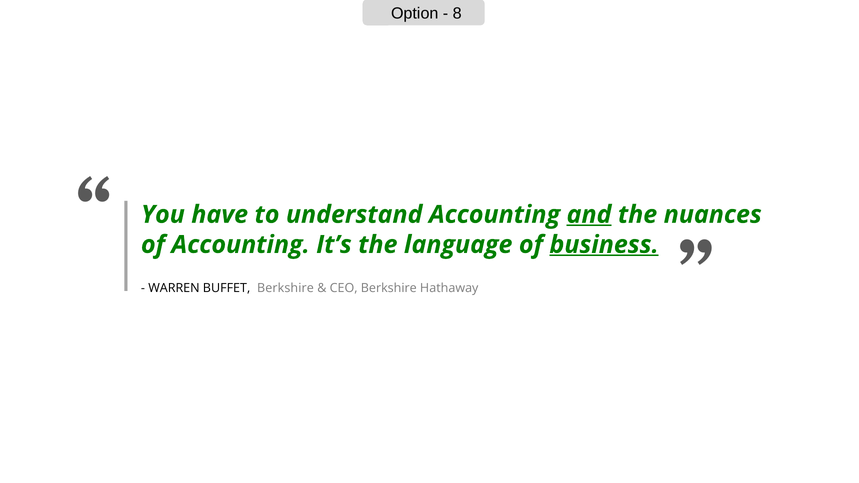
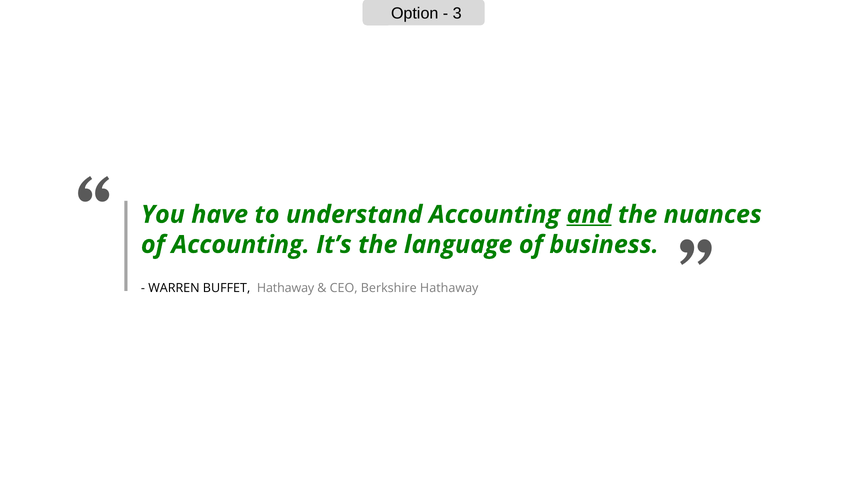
8: 8 -> 3
business underline: present -> none
BUFFET Berkshire: Berkshire -> Hathaway
